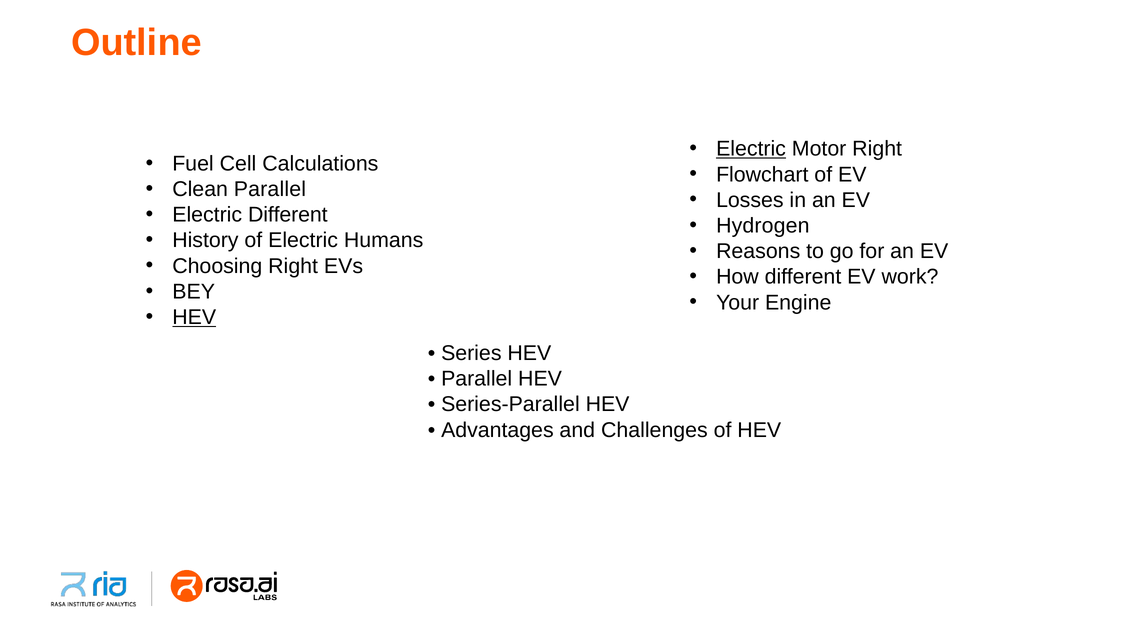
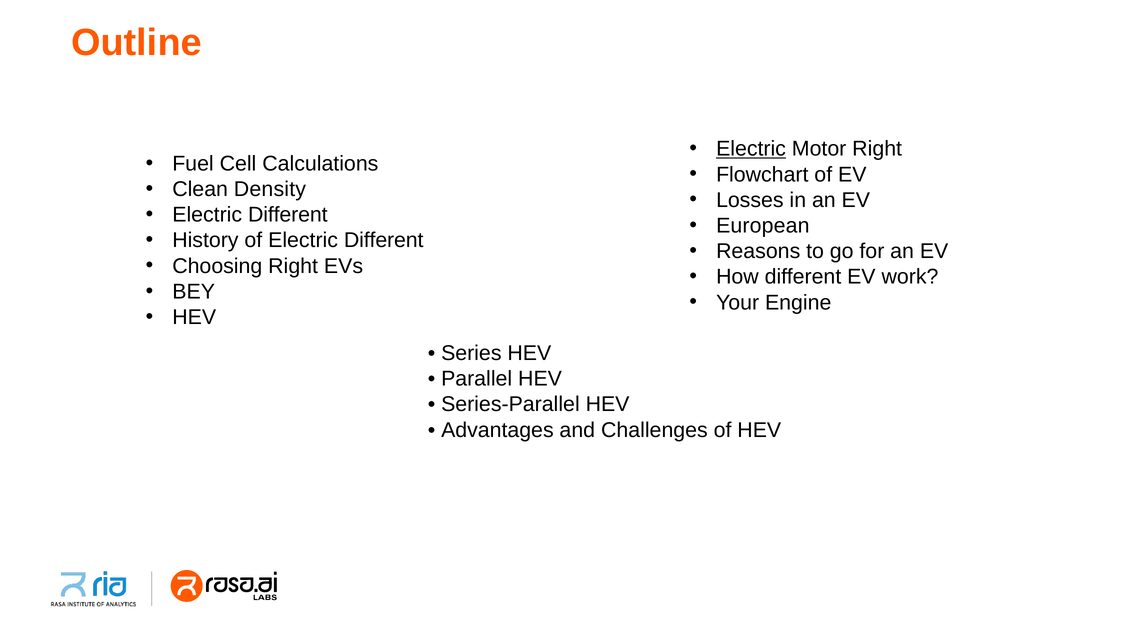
Clean Parallel: Parallel -> Density
Hydrogen: Hydrogen -> European
of Electric Humans: Humans -> Different
HEV at (194, 317) underline: present -> none
